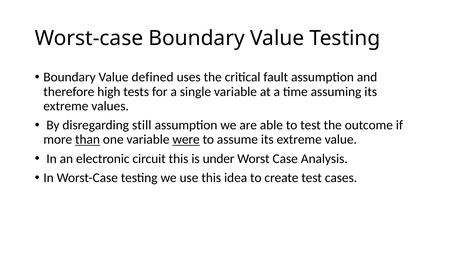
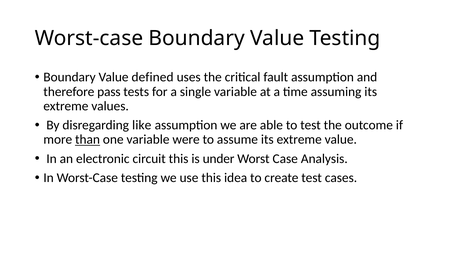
high: high -> pass
still: still -> like
were underline: present -> none
